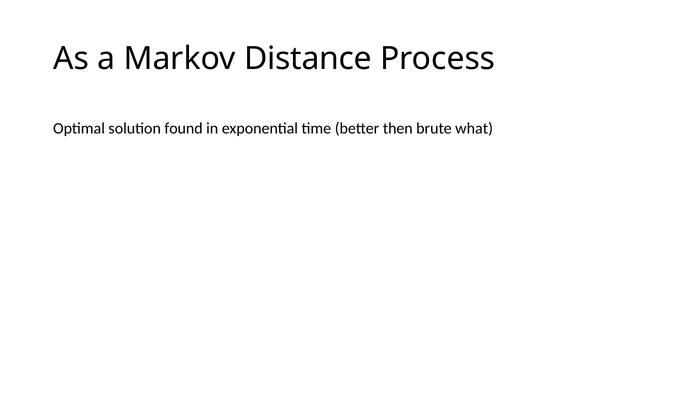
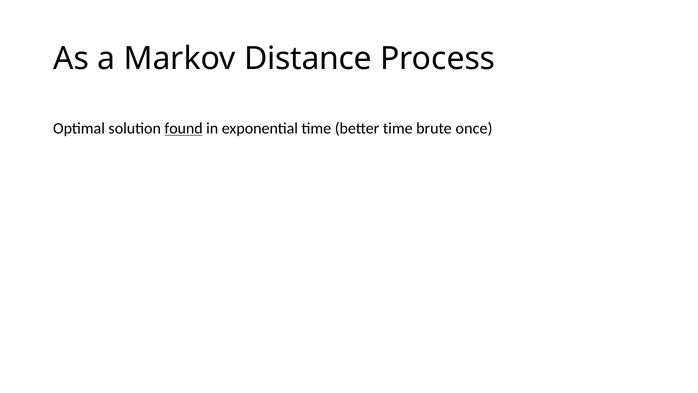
found underline: none -> present
better then: then -> time
what: what -> once
